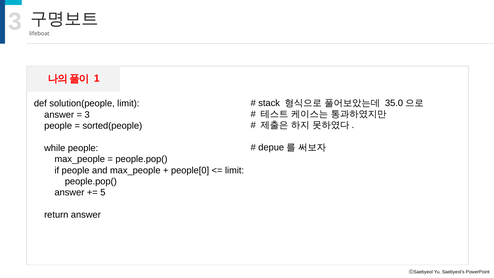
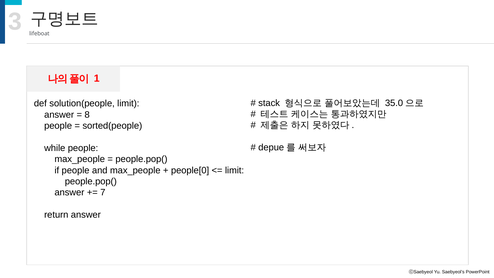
3 at (87, 115): 3 -> 8
5: 5 -> 7
